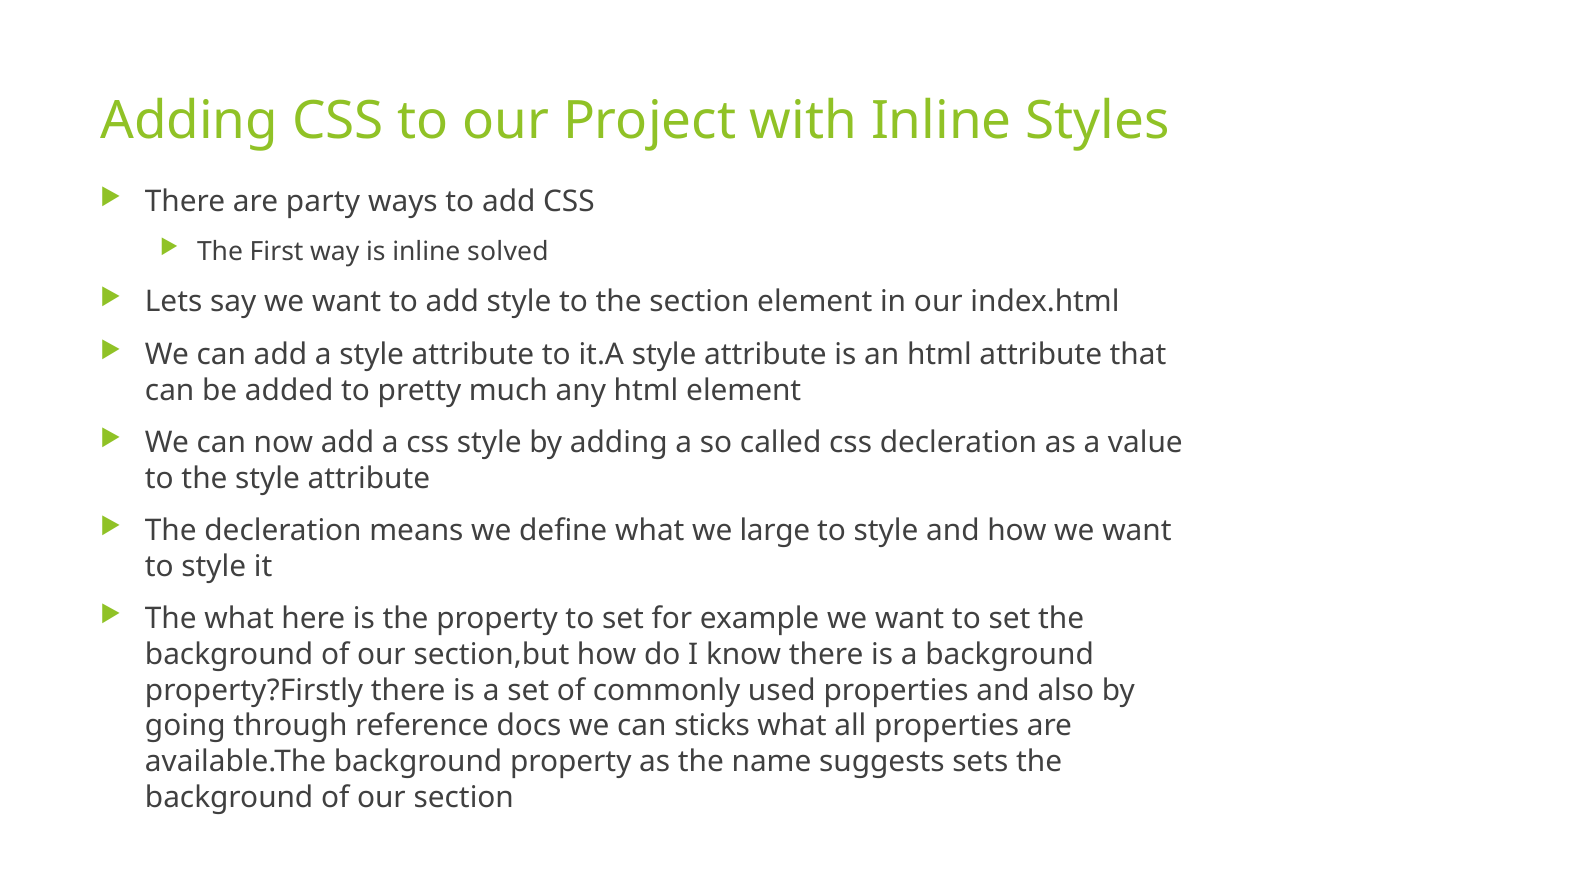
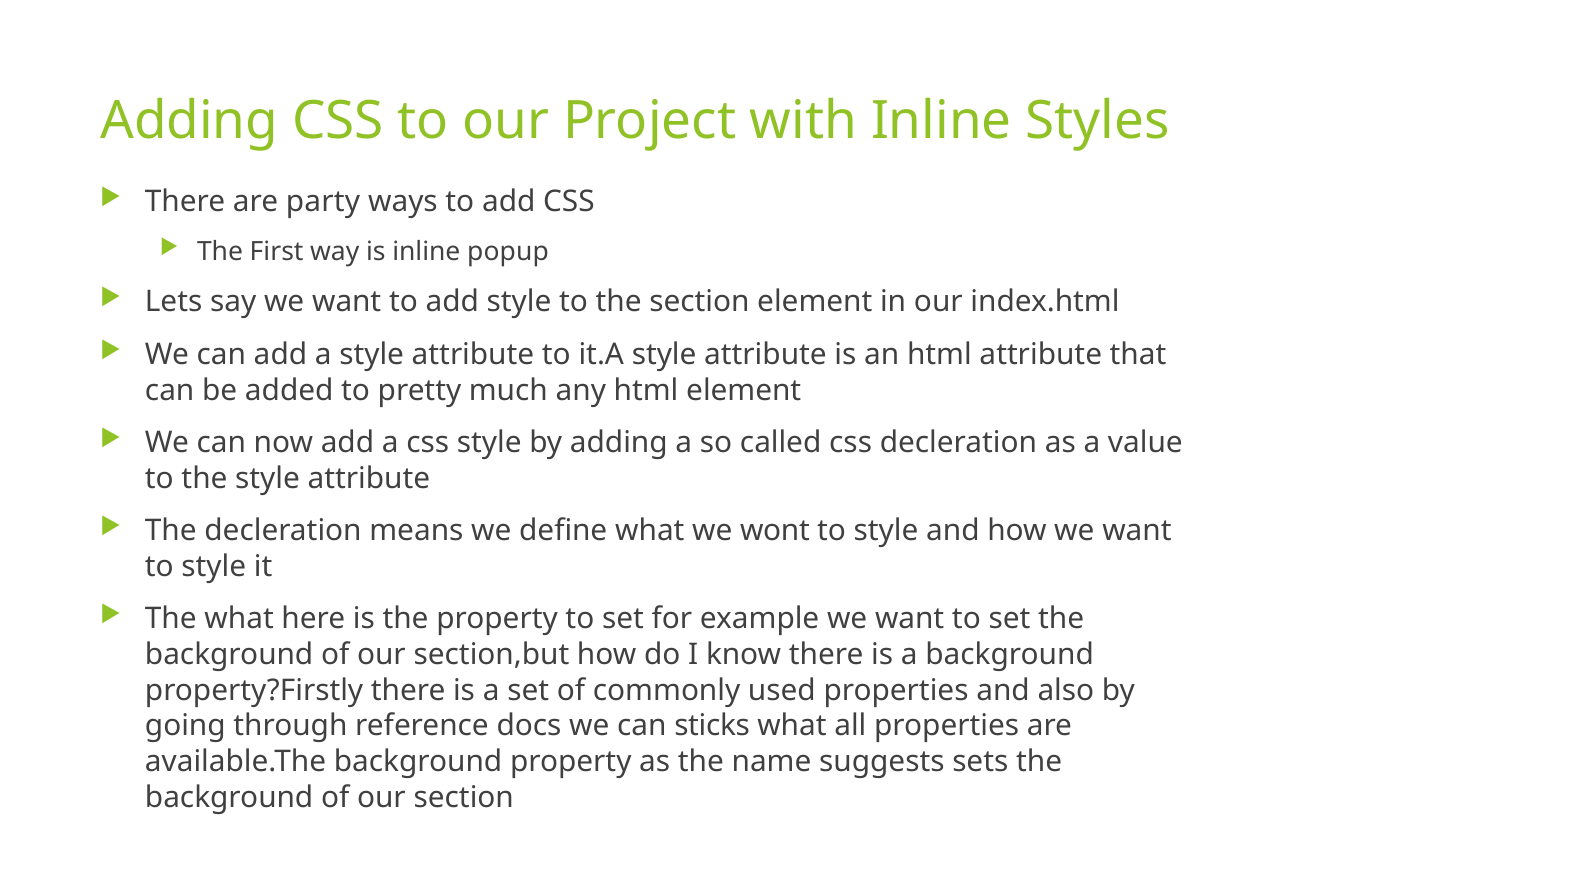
solved: solved -> popup
large: large -> wont
